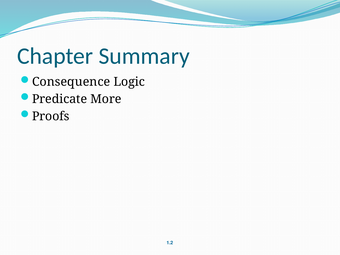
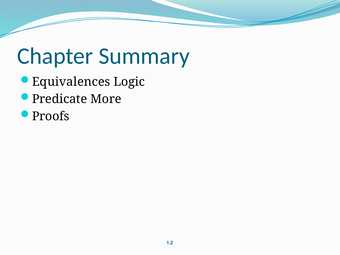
Consequence: Consequence -> Equivalences
